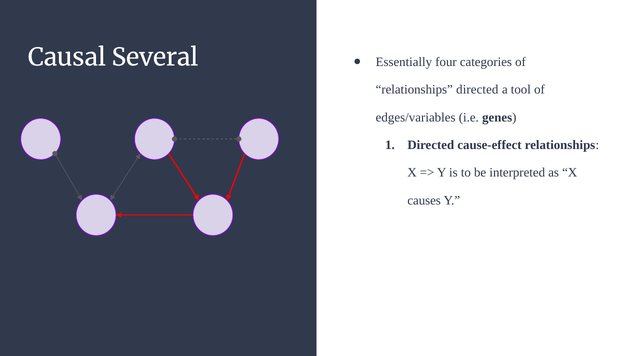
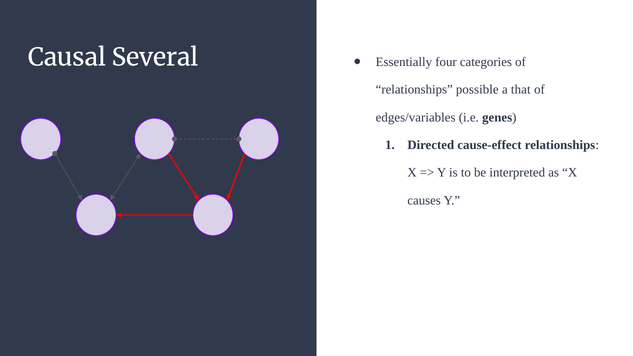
relationships directed: directed -> possible
tool: tool -> that
